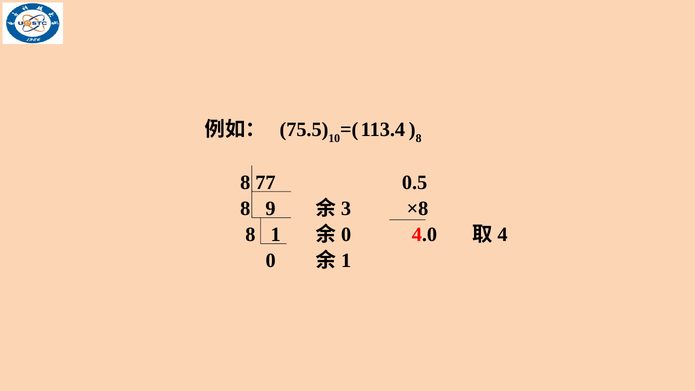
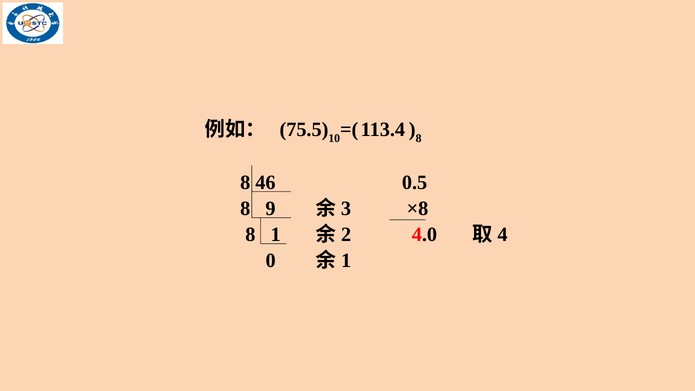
77: 77 -> 46
0 at (346, 235): 0 -> 2
